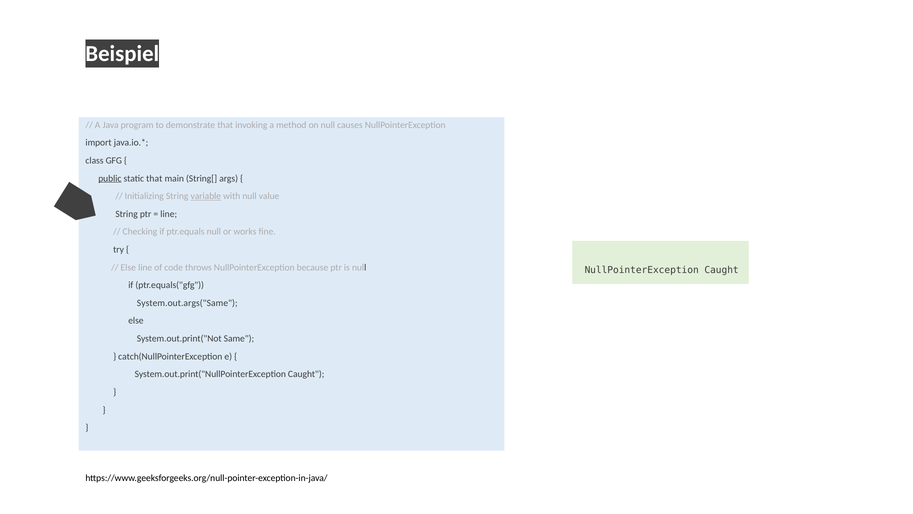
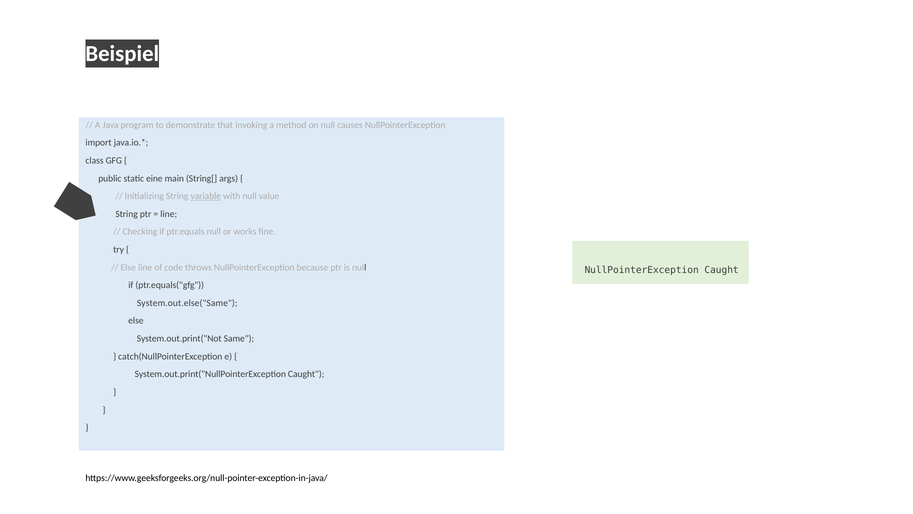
public underline: present -> none
static that: that -> eine
System.out.args("Same: System.out.args("Same -> System.out.else("Same
